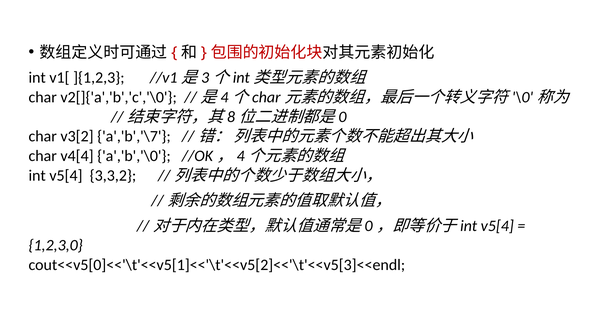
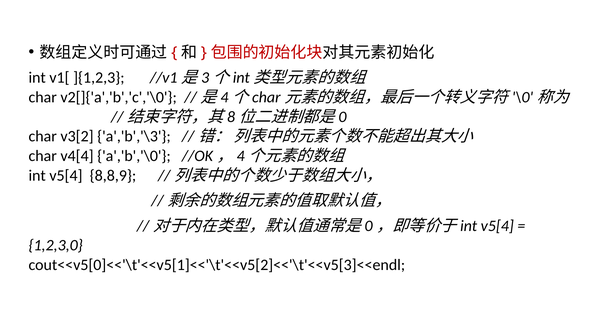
a','b','\7: a','b','\7 -> a','b','\3
3,3,2: 3,3,2 -> 8,8,9
